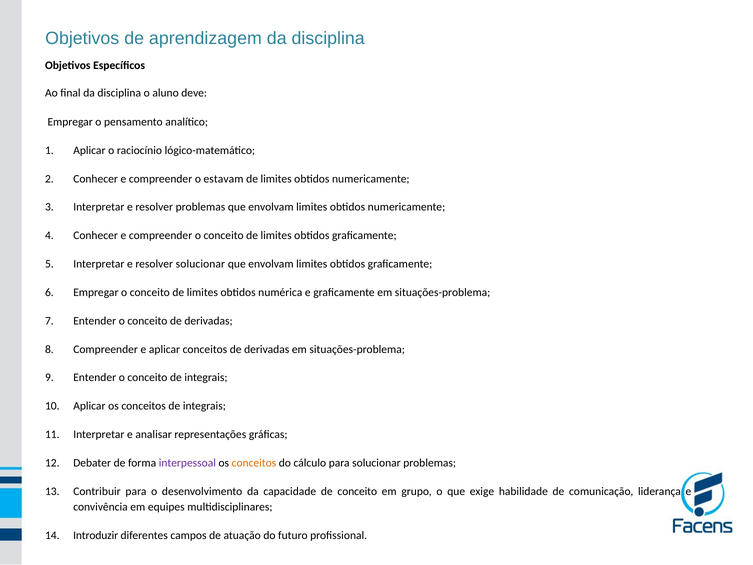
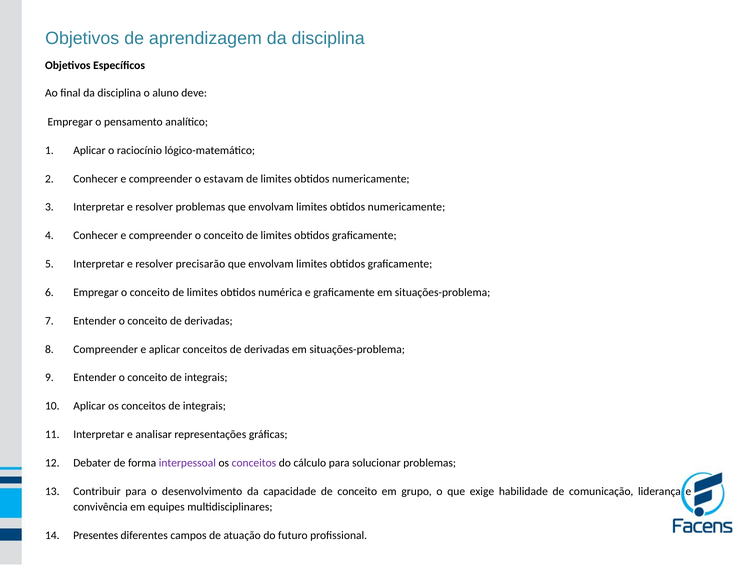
resolver solucionar: solucionar -> precisarão
conceitos at (254, 463) colour: orange -> purple
Introduzir: Introduzir -> Presentes
